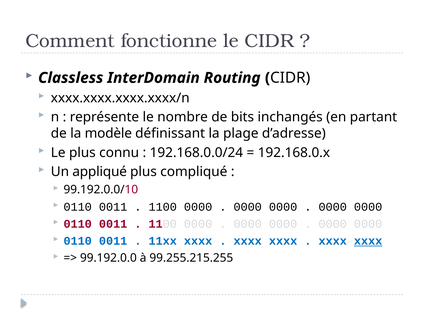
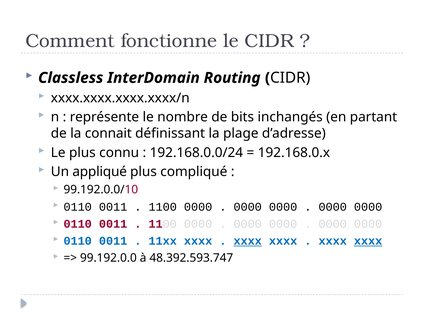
modèle: modèle -> connait
xxxx at (248, 241) underline: none -> present
99.255.215.255: 99.255.215.255 -> 48.392.593.747
